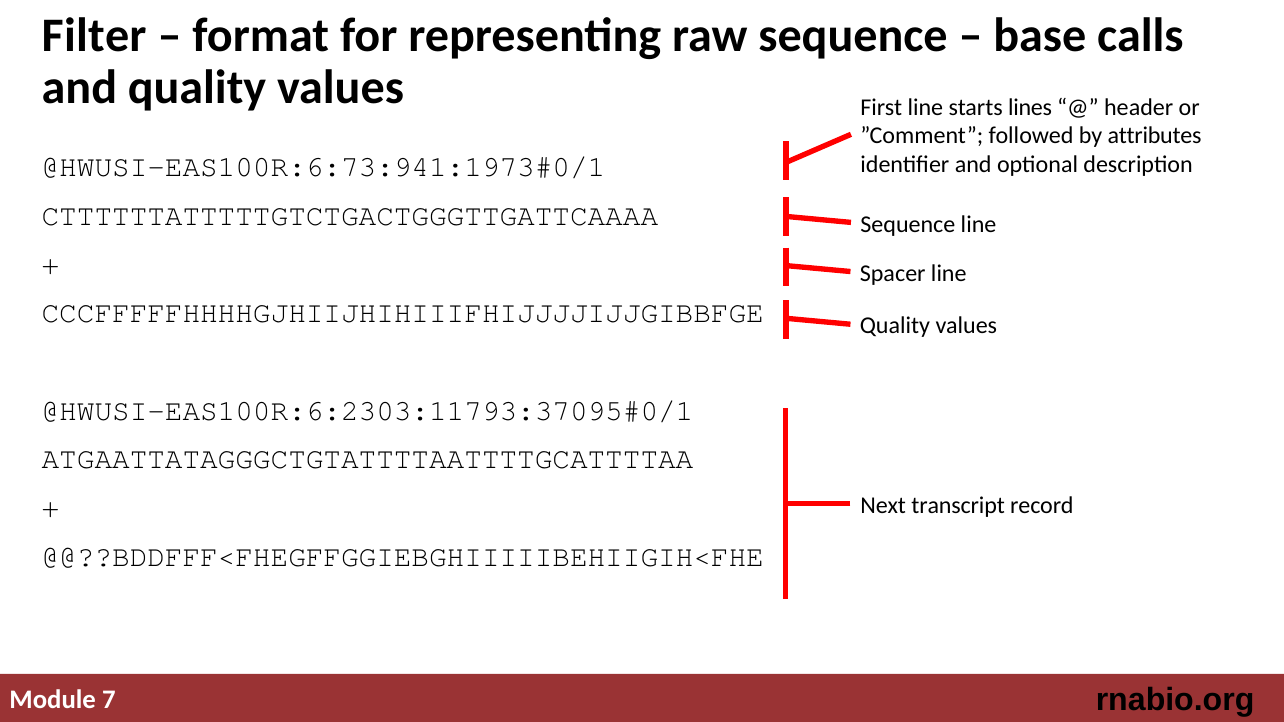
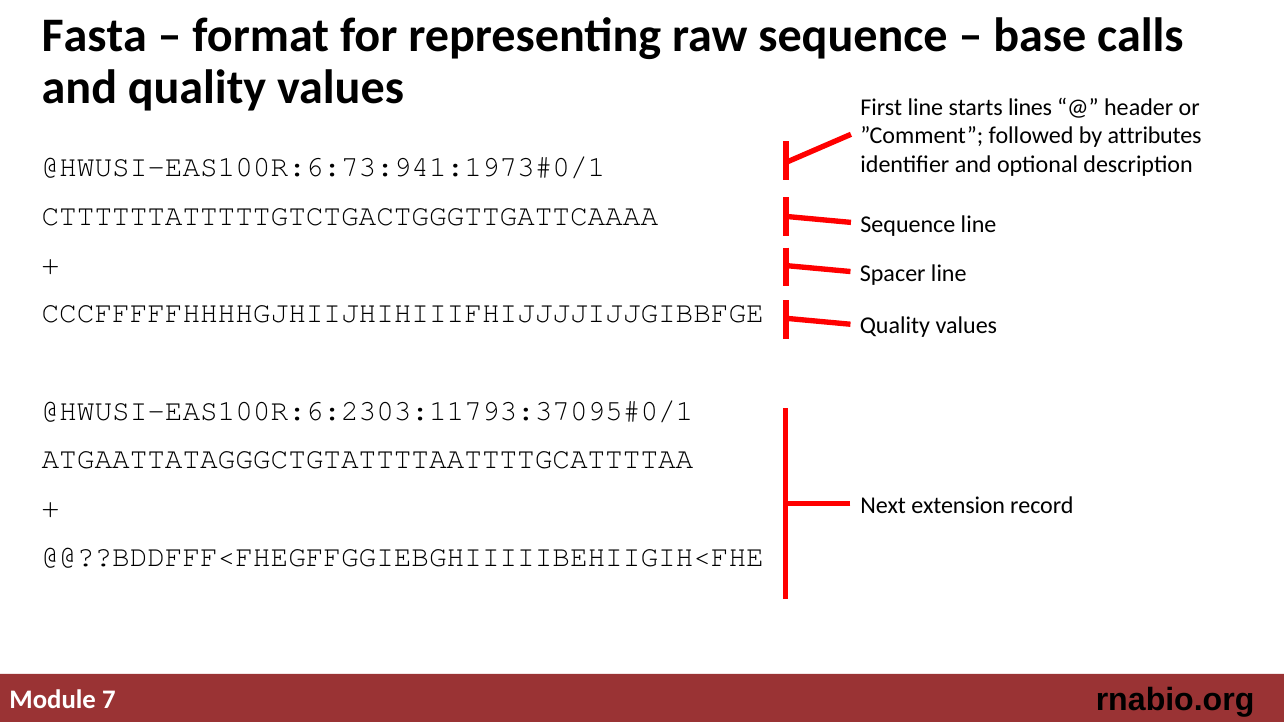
Filter: Filter -> Fasta
transcript: transcript -> extension
